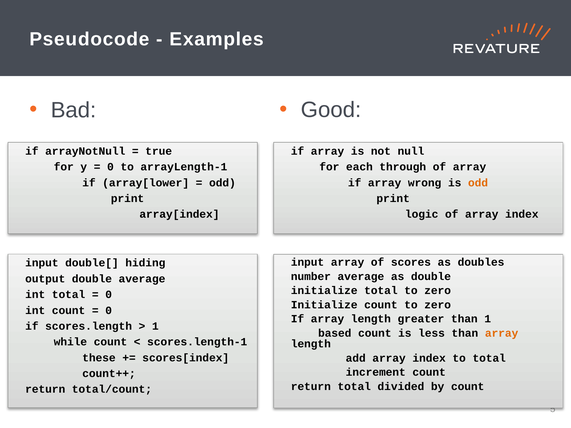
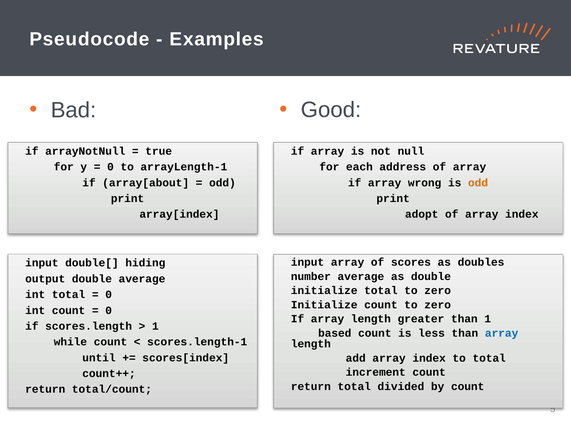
through: through -> address
array[lower: array[lower -> array[about
logic: logic -> adopt
array at (502, 333) colour: orange -> blue
these: these -> until
